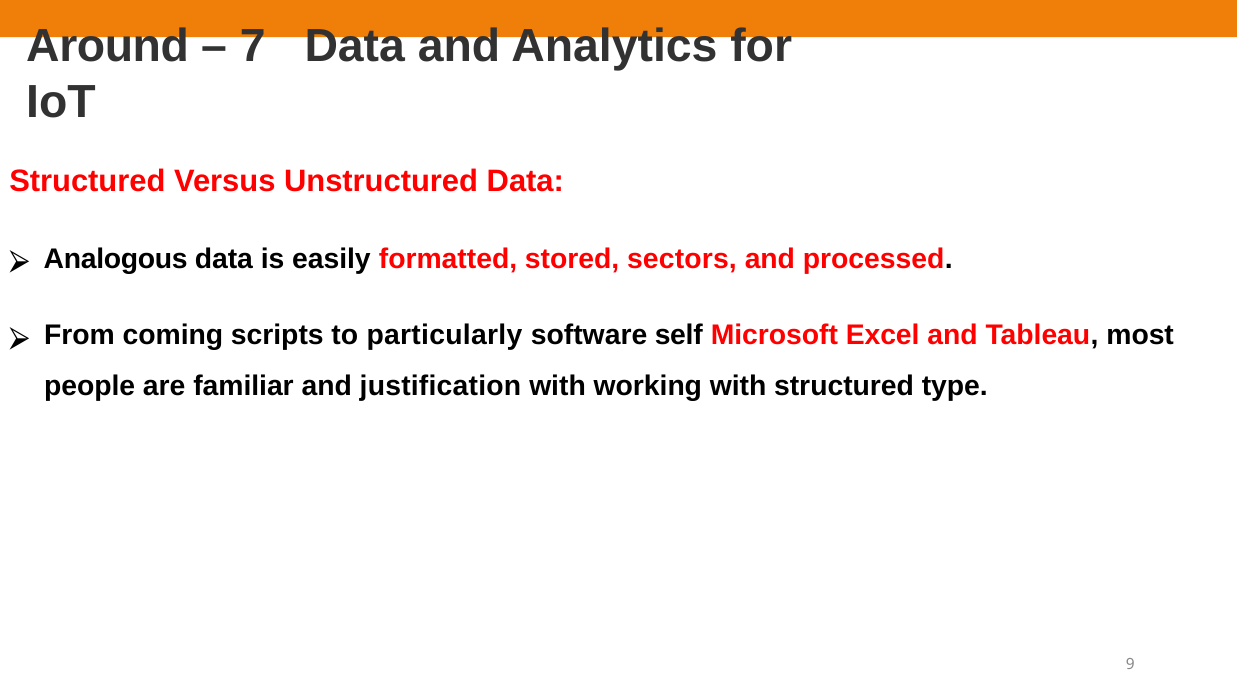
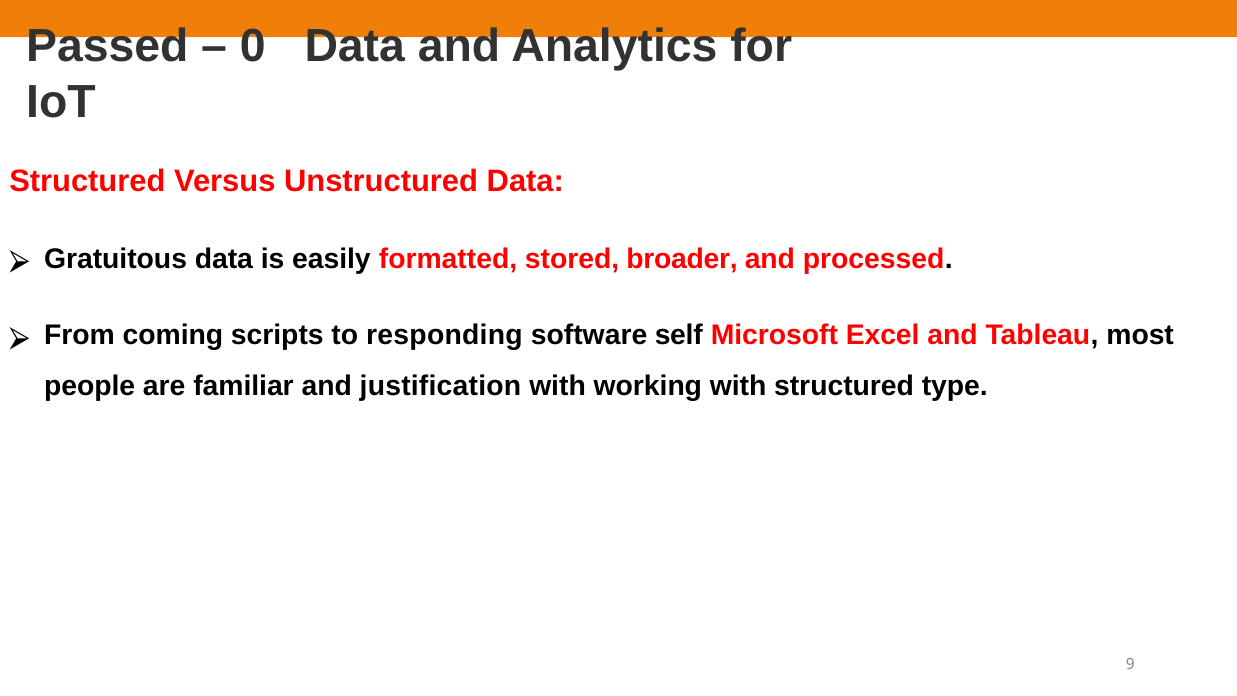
Around: Around -> Passed
7: 7 -> 0
Analogous: Analogous -> Gratuitous
sectors: sectors -> broader
particularly: particularly -> responding
